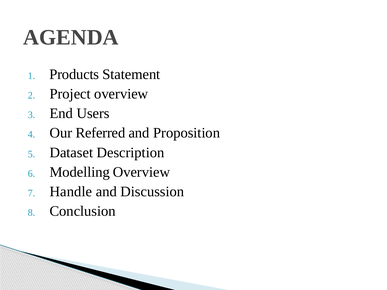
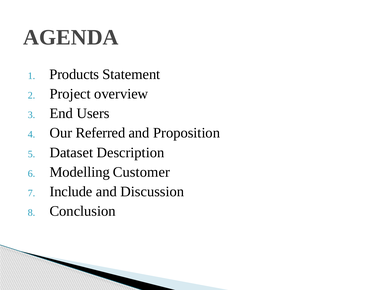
Modelling Overview: Overview -> Customer
Handle: Handle -> Include
